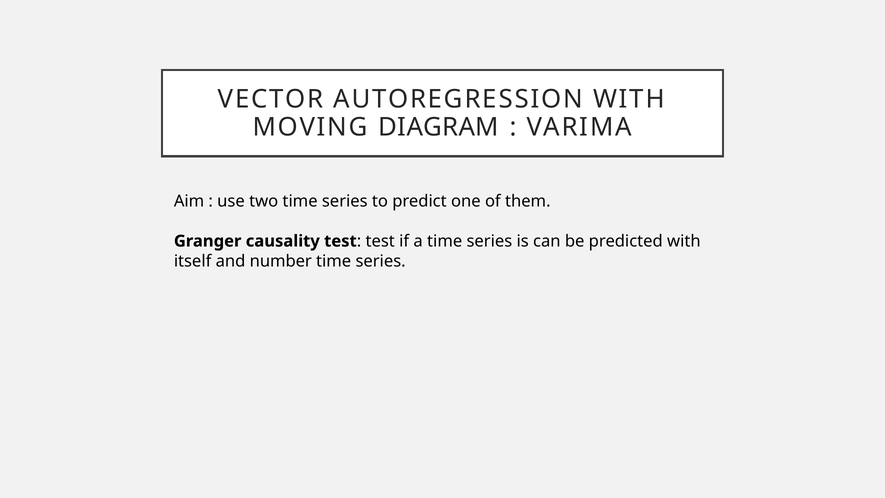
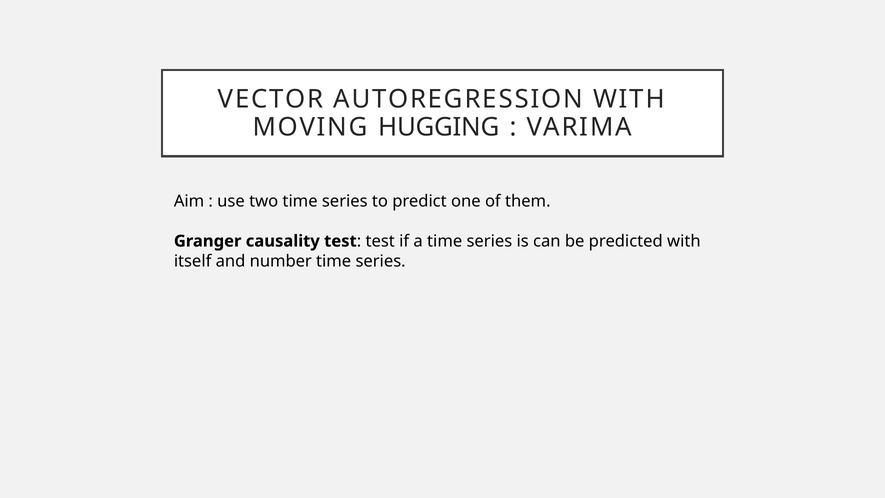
DIAGRAM: DIAGRAM -> HUGGING
